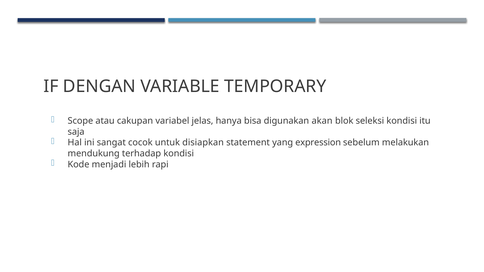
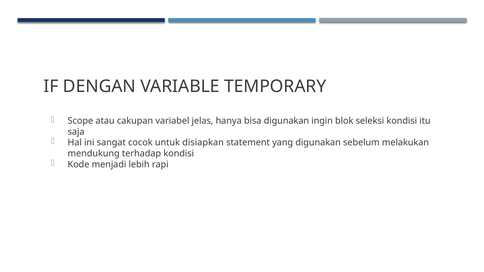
akan: akan -> ingin
yang expression: expression -> digunakan
